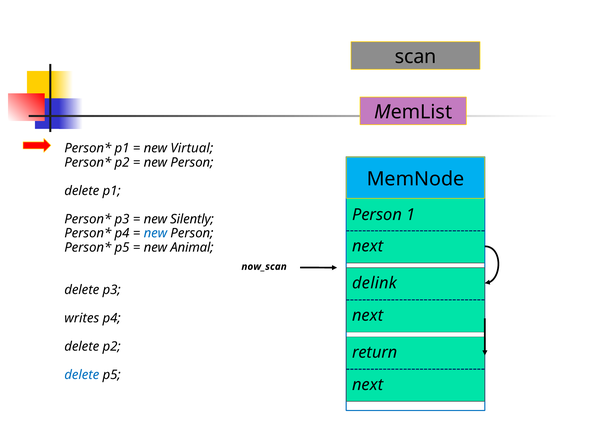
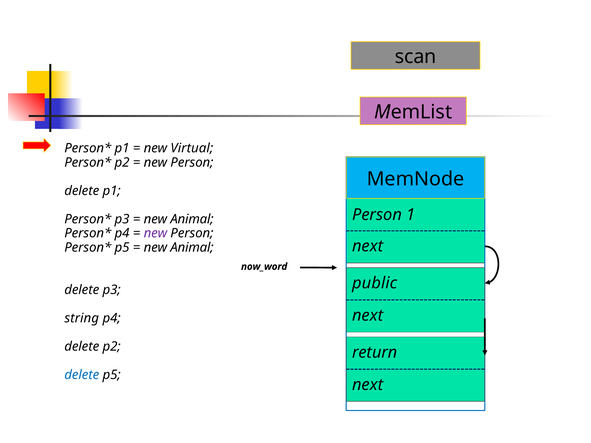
Silently at (192, 219): Silently -> Animal
new at (155, 233) colour: blue -> purple
now_scan: now_scan -> now_word
delink: delink -> public
writes: writes -> string
